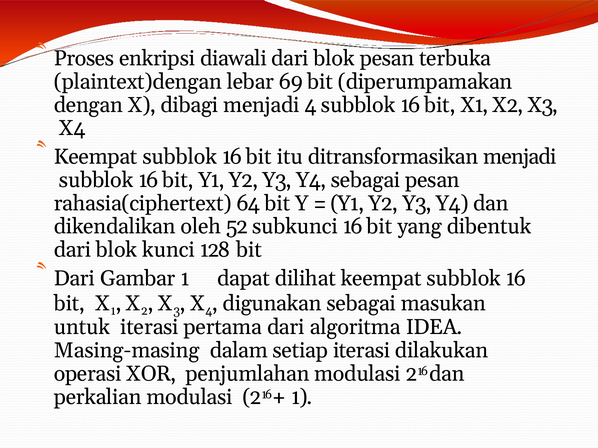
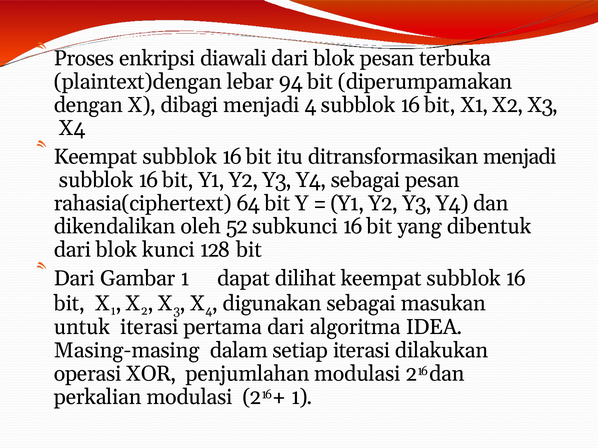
69: 69 -> 94
